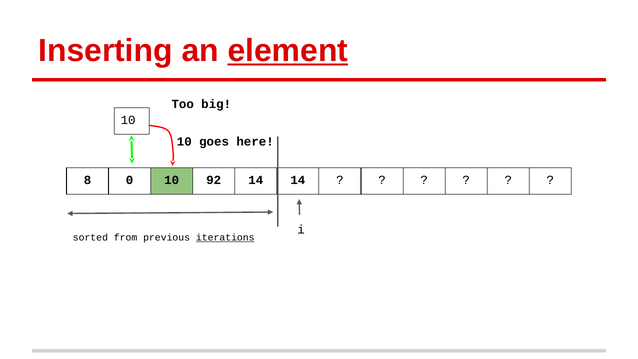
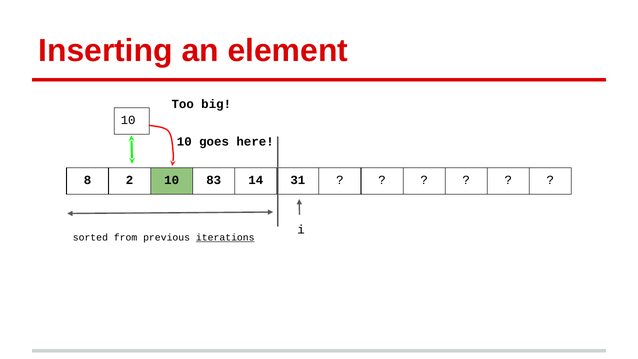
element underline: present -> none
0: 0 -> 2
92: 92 -> 83
14 14: 14 -> 31
